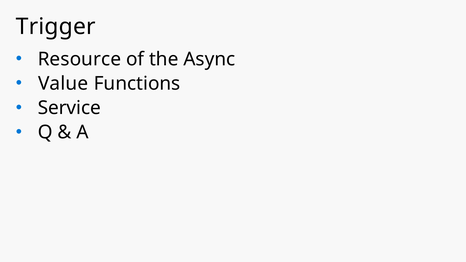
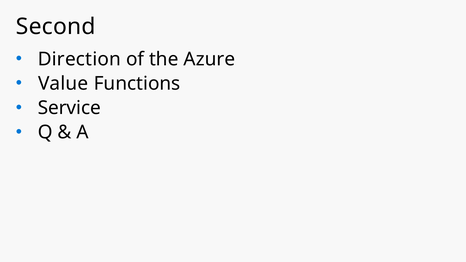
Trigger: Trigger -> Second
Resource: Resource -> Direction
Async: Async -> Azure
